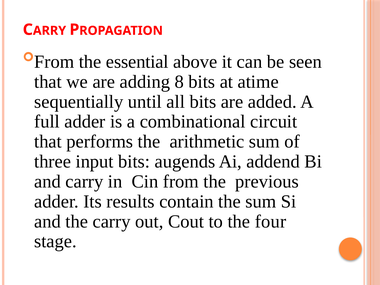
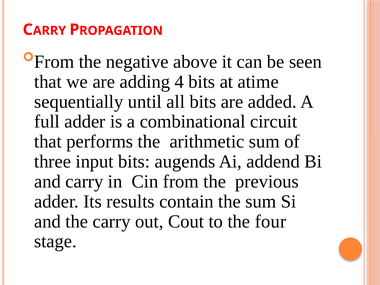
essential: essential -> negative
8: 8 -> 4
